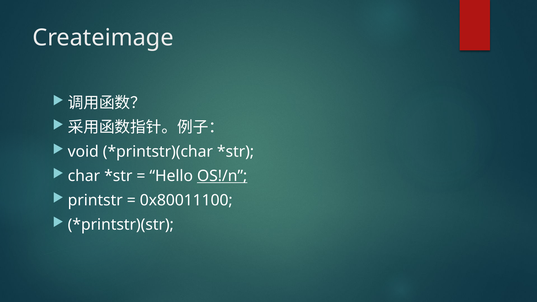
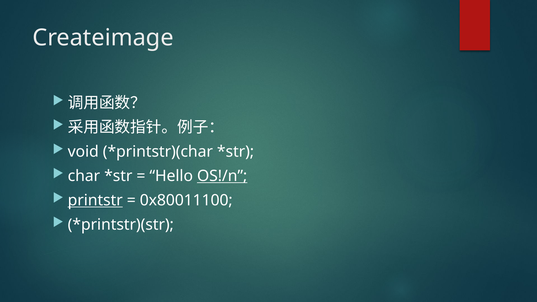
printstr underline: none -> present
